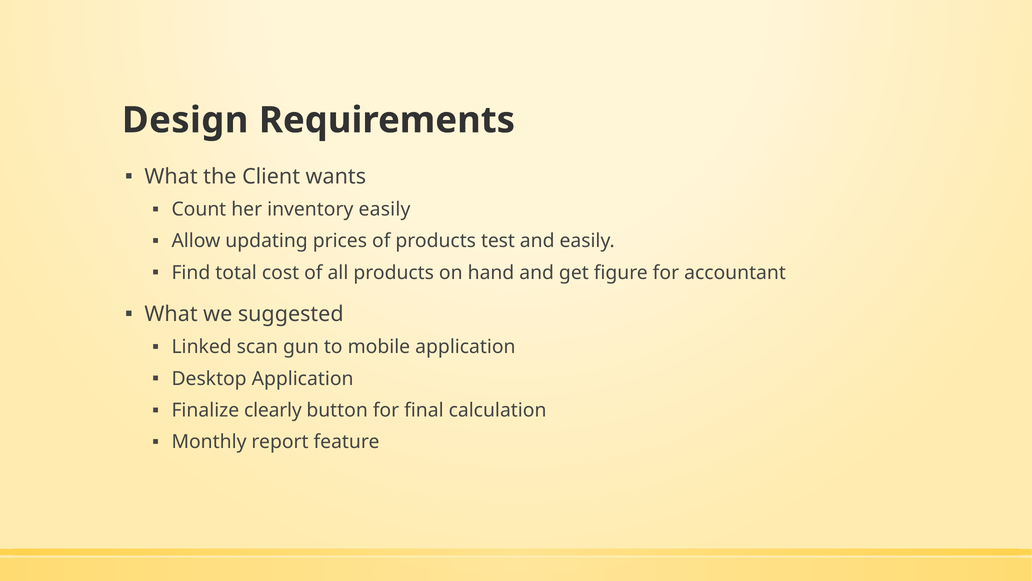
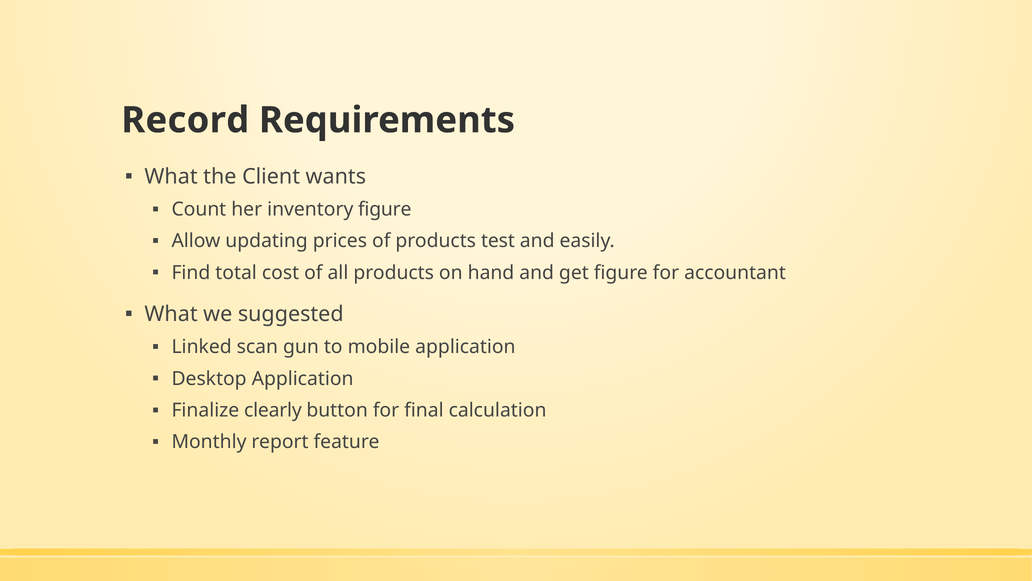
Design: Design -> Record
inventory easily: easily -> figure
